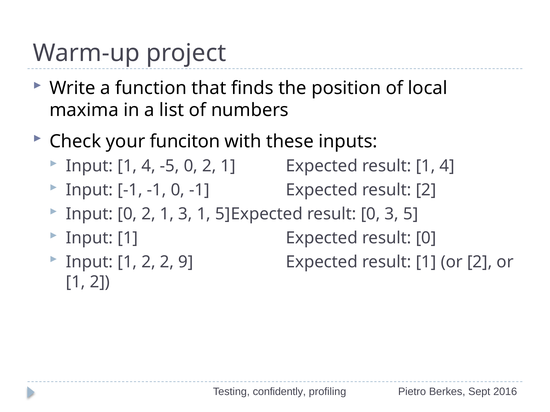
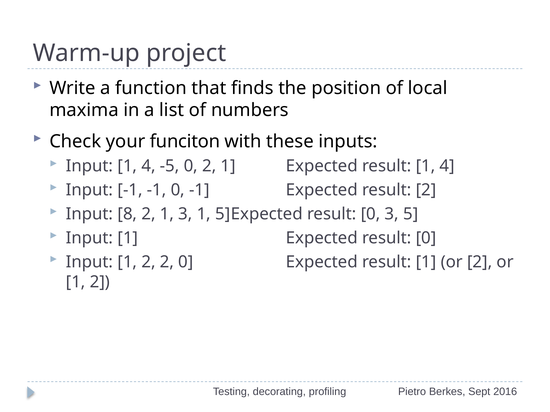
Input 0: 0 -> 8
2 9: 9 -> 0
confidently: confidently -> decorating
